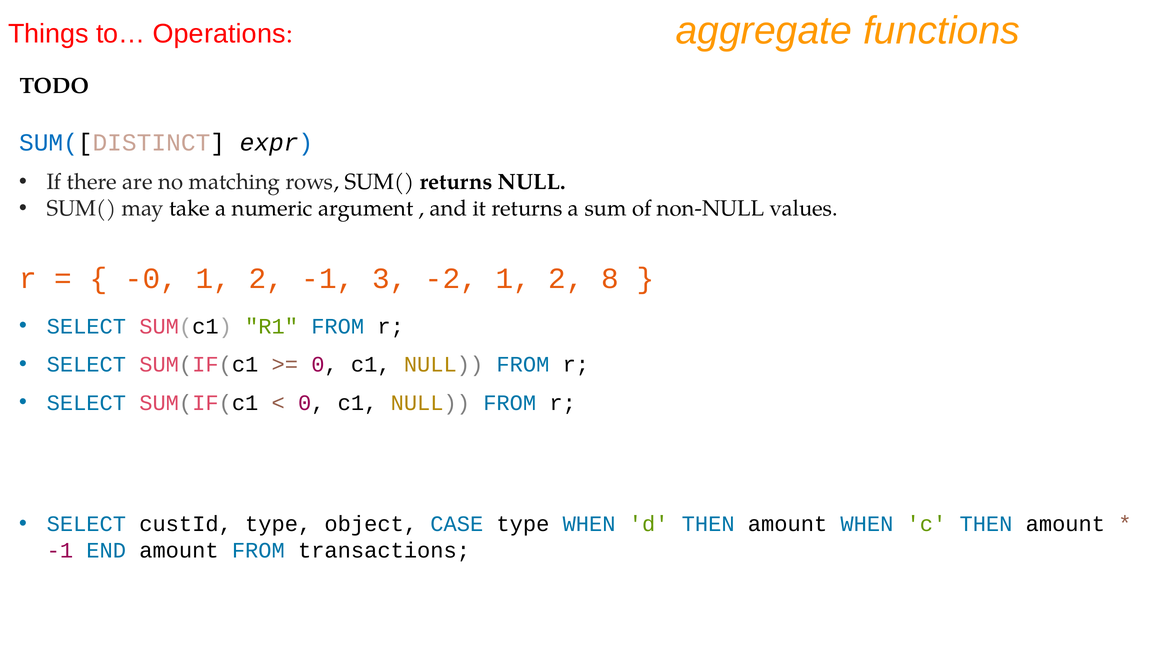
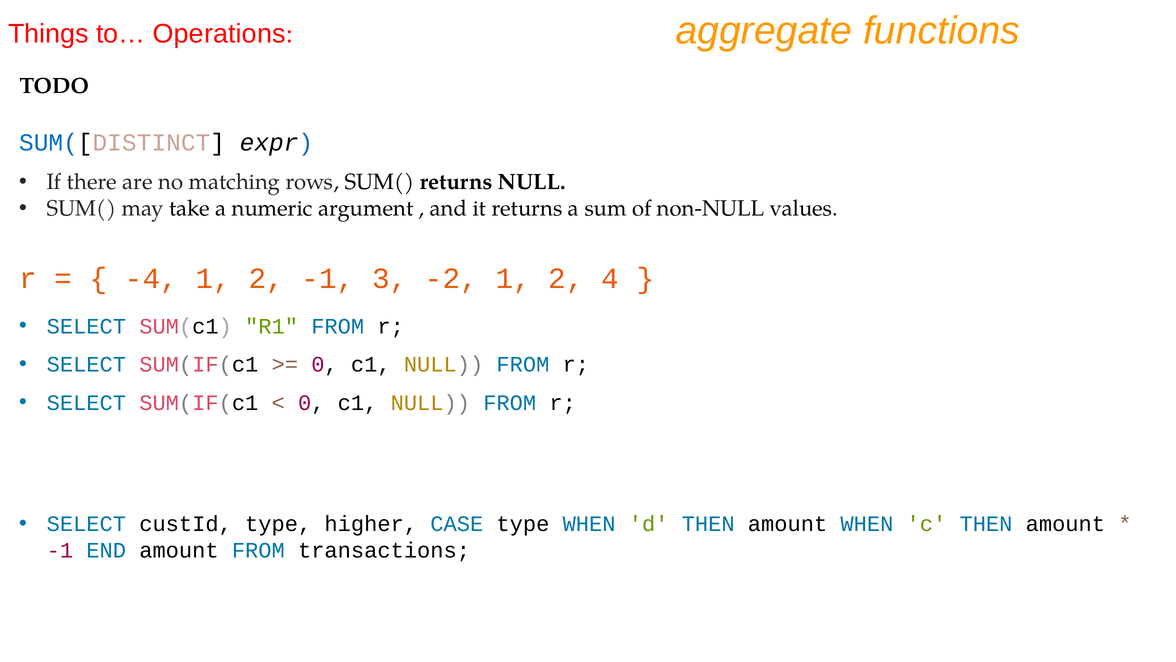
-0: -0 -> -4
8: 8 -> 4
object: object -> higher
